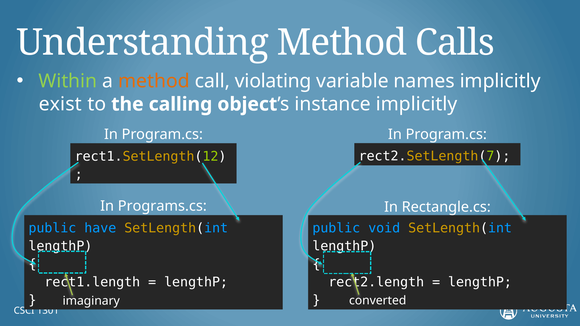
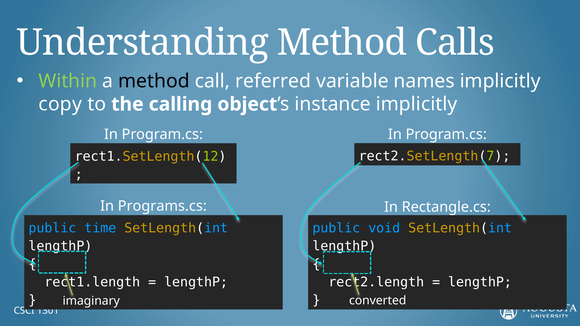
method at (154, 81) colour: orange -> black
violating: violating -> referred
exist: exist -> copy
have: have -> time
